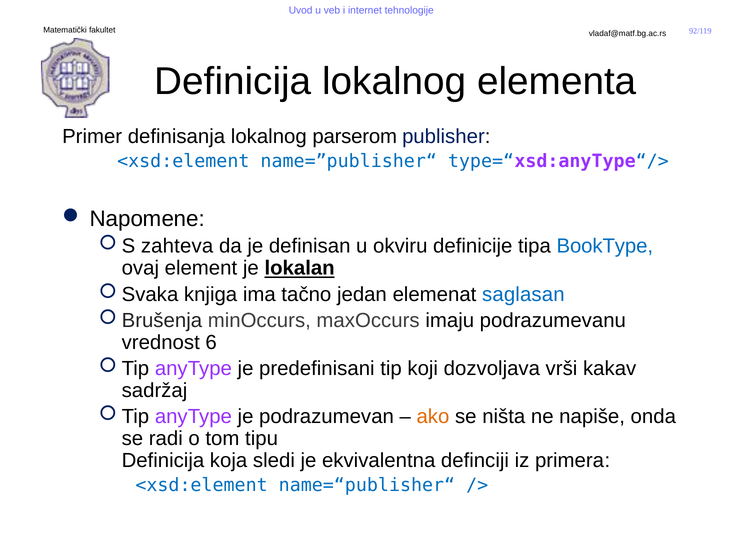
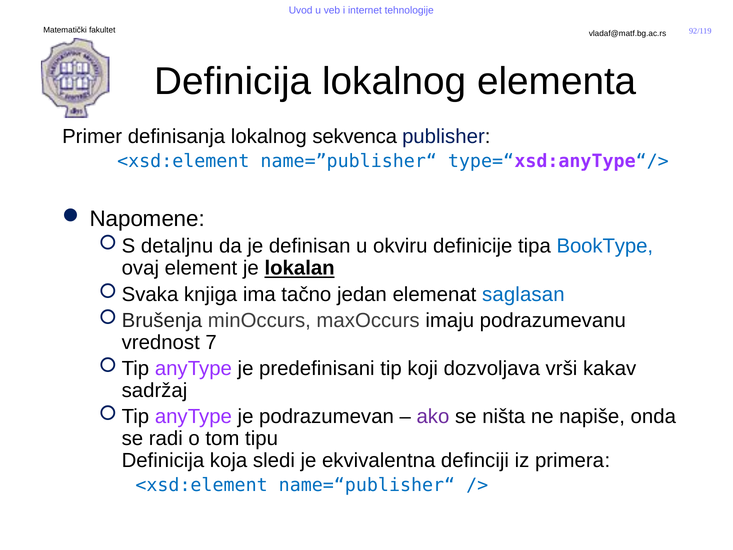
parserom: parserom -> sekvenca
zahteva: zahteva -> detaljnu
6: 6 -> 7
ako colour: orange -> purple
